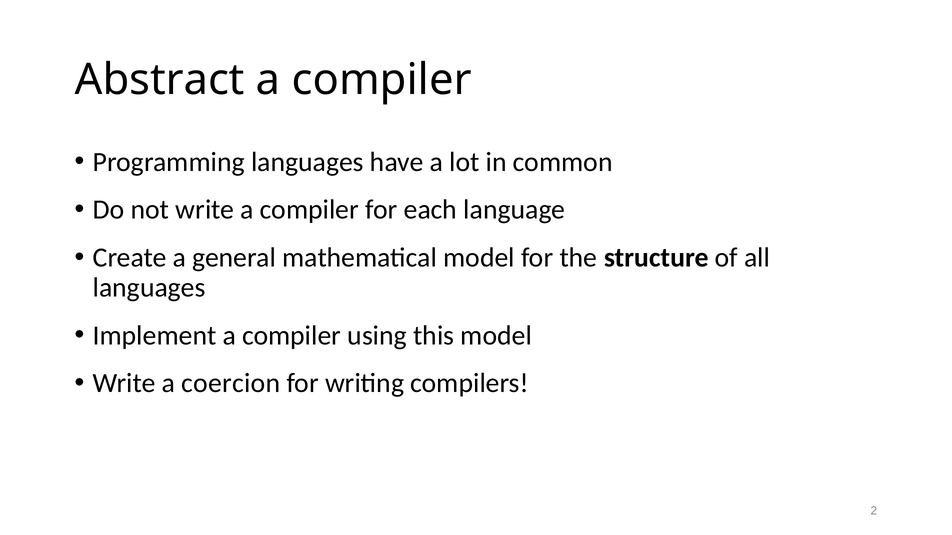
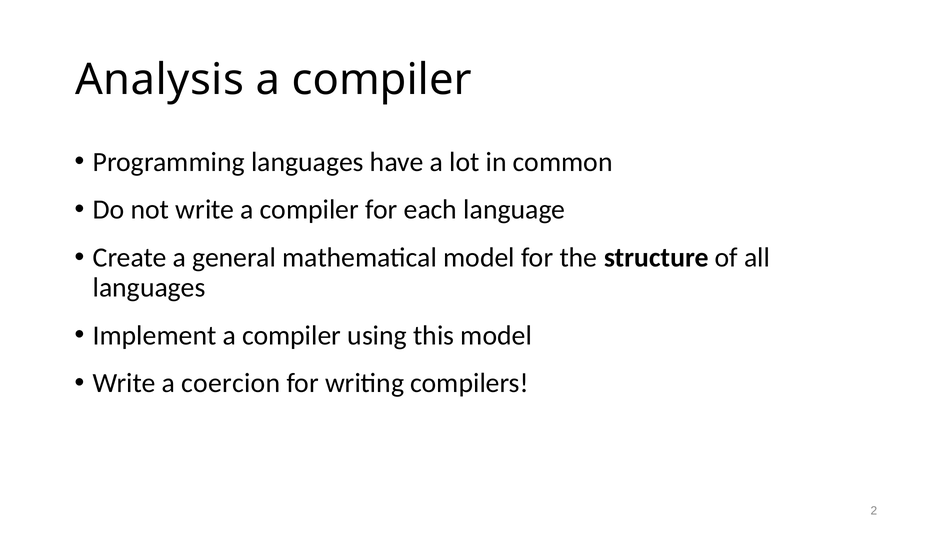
Abstract: Abstract -> Analysis
